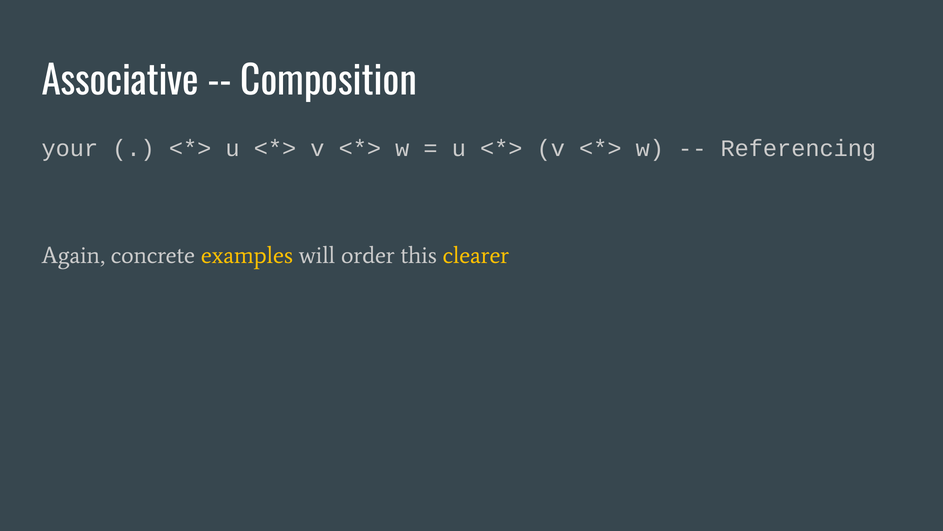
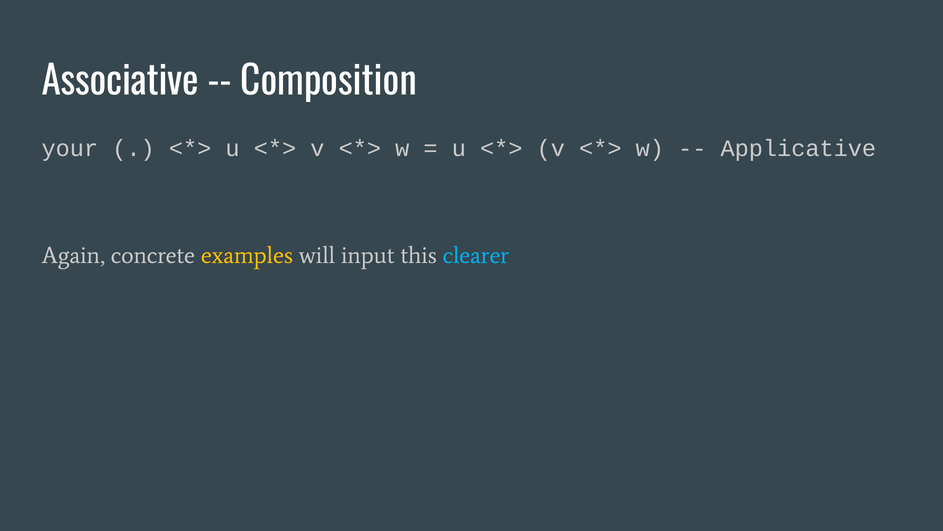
Referencing: Referencing -> Applicative
order: order -> input
clearer colour: yellow -> light blue
